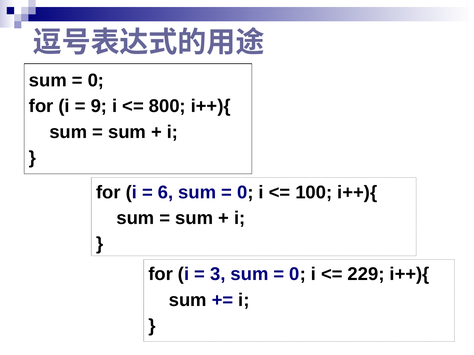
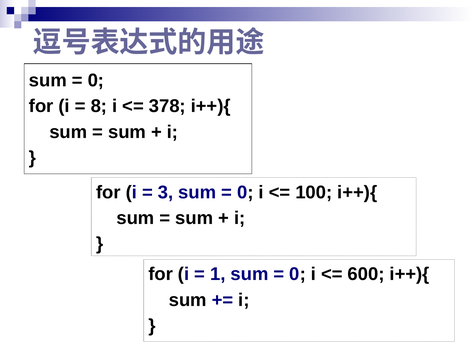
9: 9 -> 8
800: 800 -> 378
6: 6 -> 3
3: 3 -> 1
229: 229 -> 600
